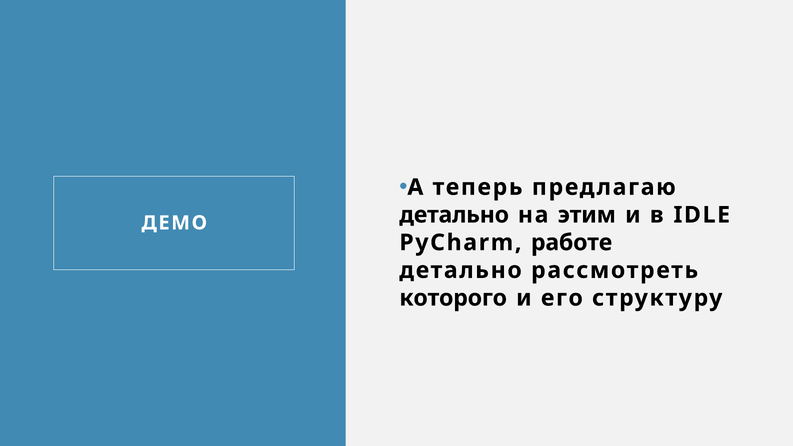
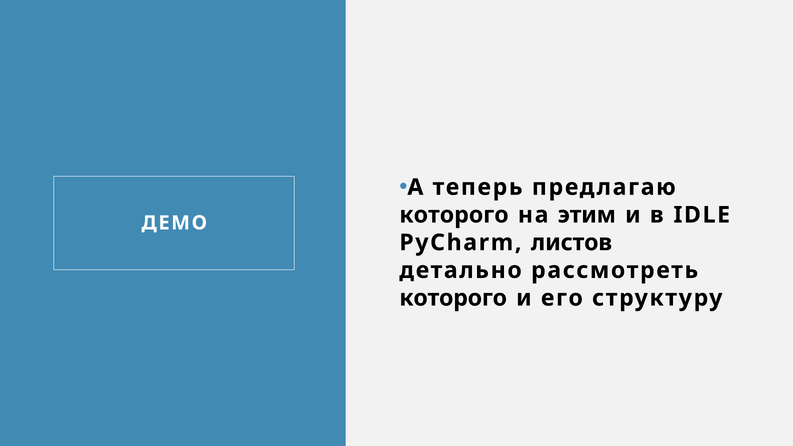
детально at (454, 215): детально -> которого
работе: работе -> листов
